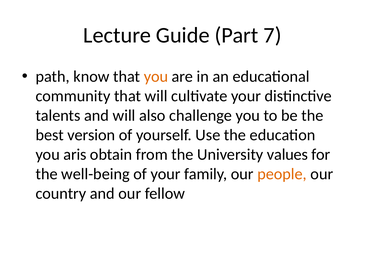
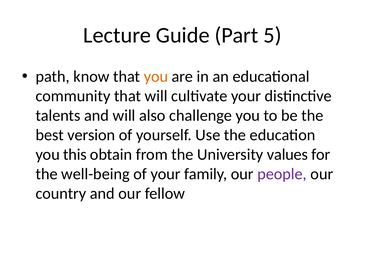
7: 7 -> 5
aris: aris -> this
people colour: orange -> purple
